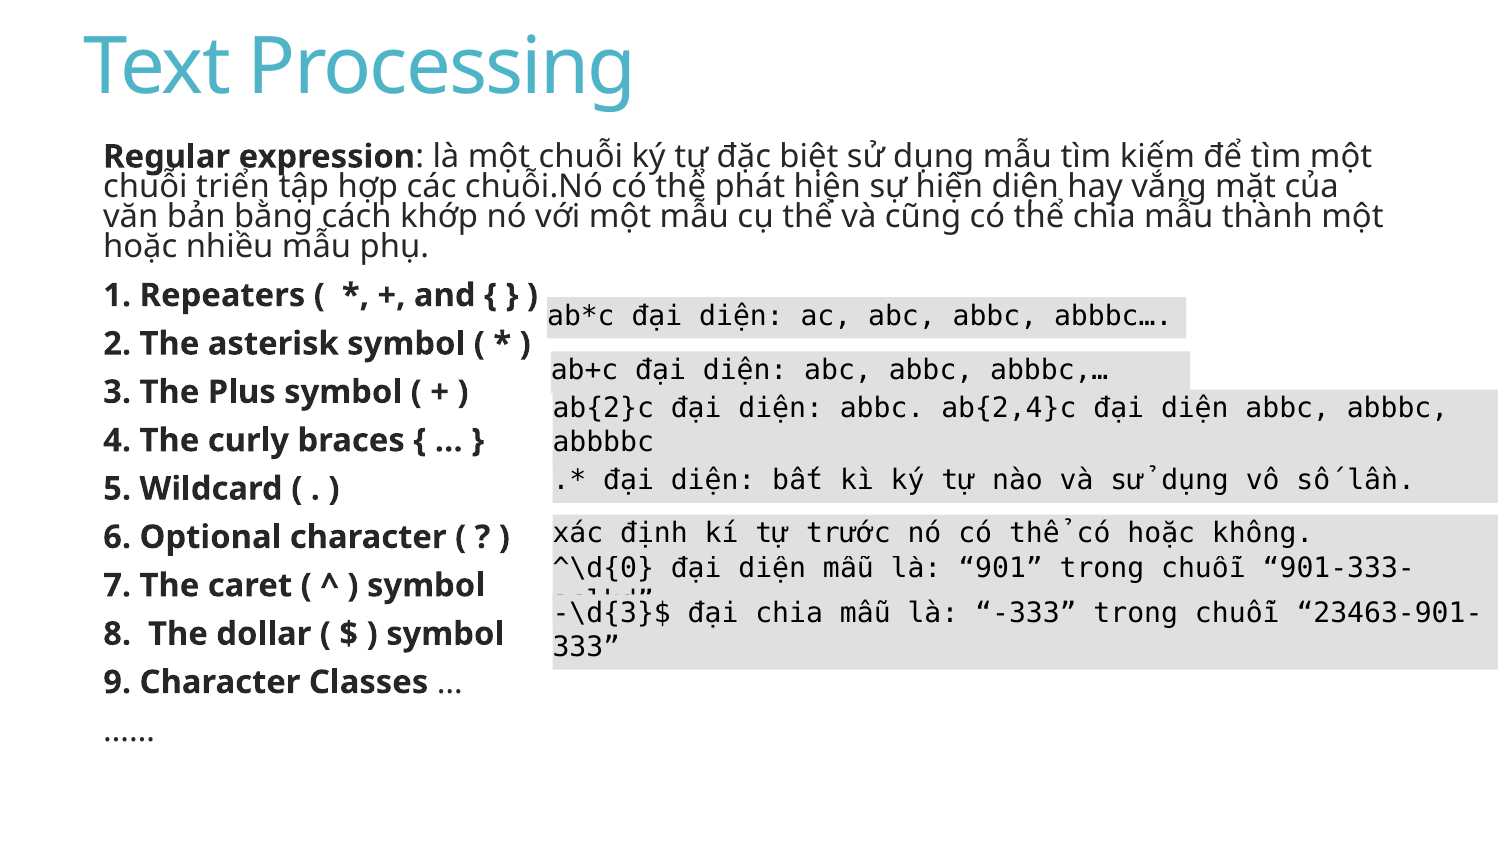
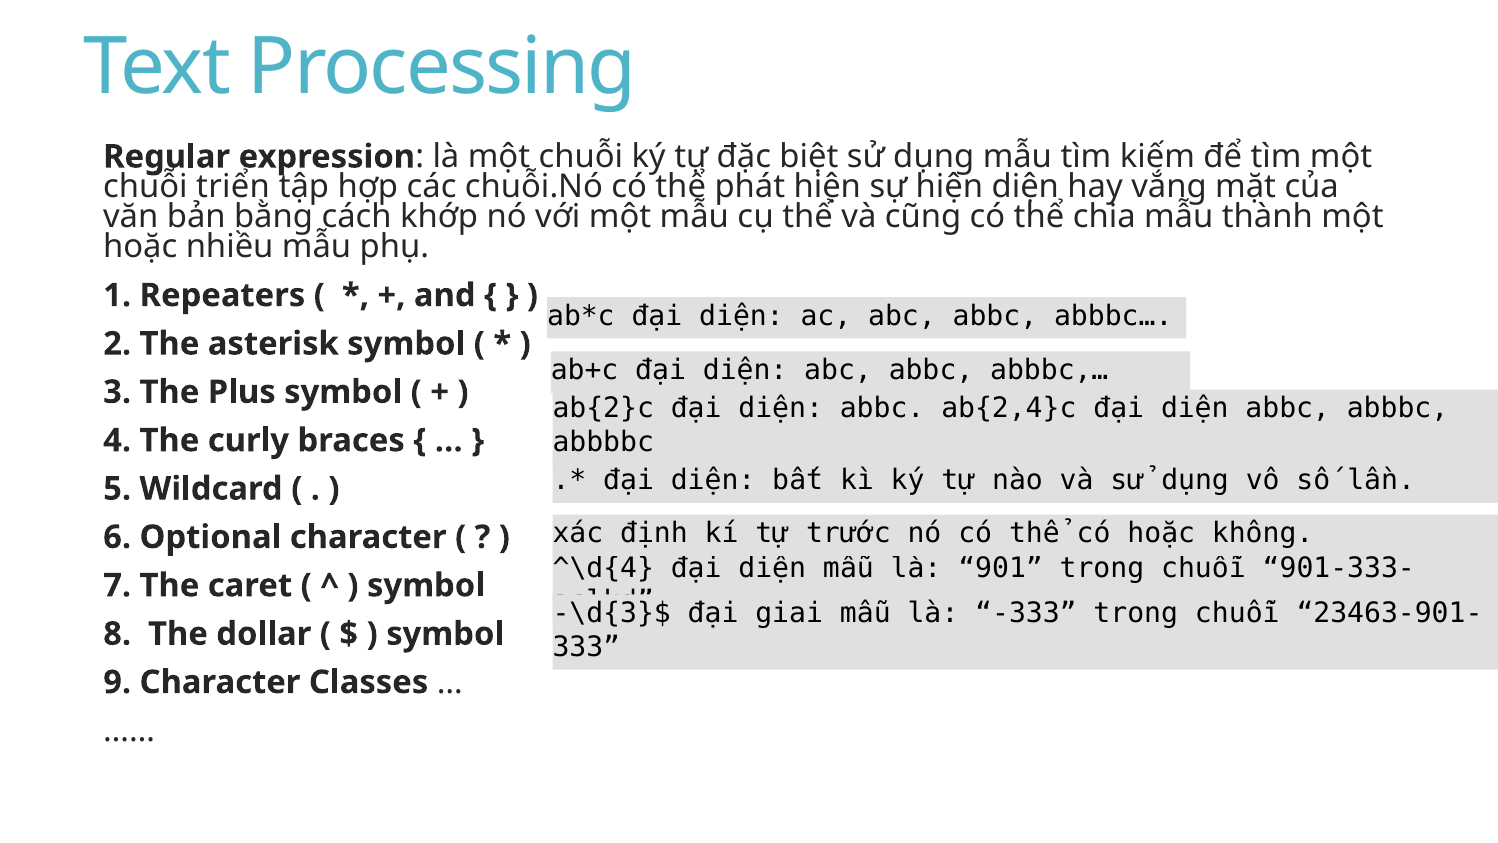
^\d{0: ^\d{0 -> ^\d{4
đại chia: chia -> giai
